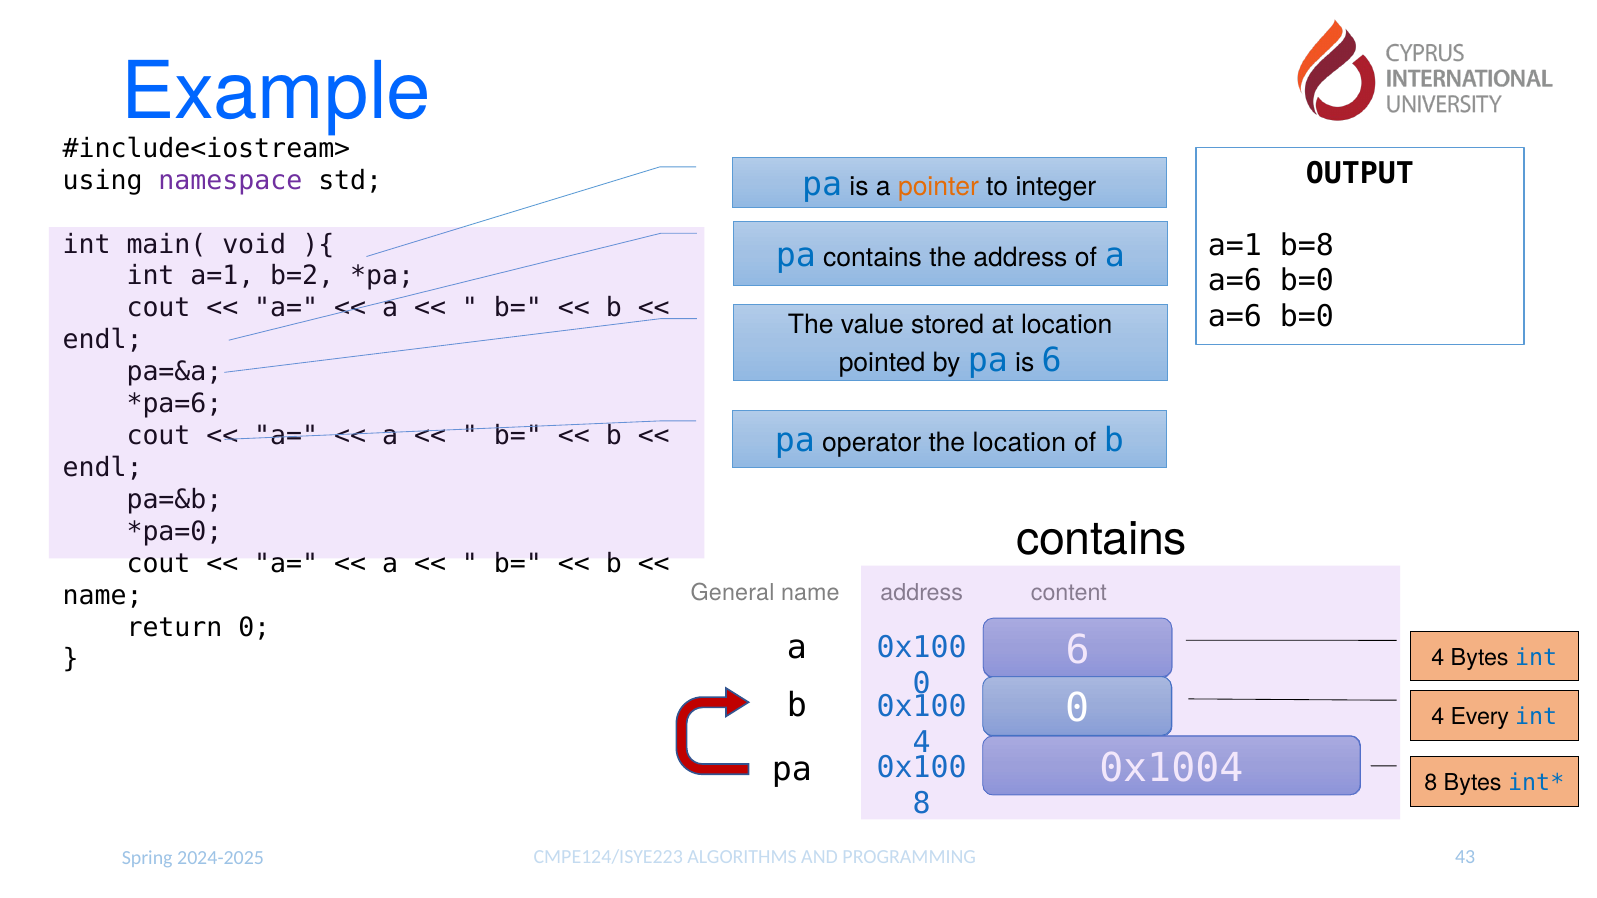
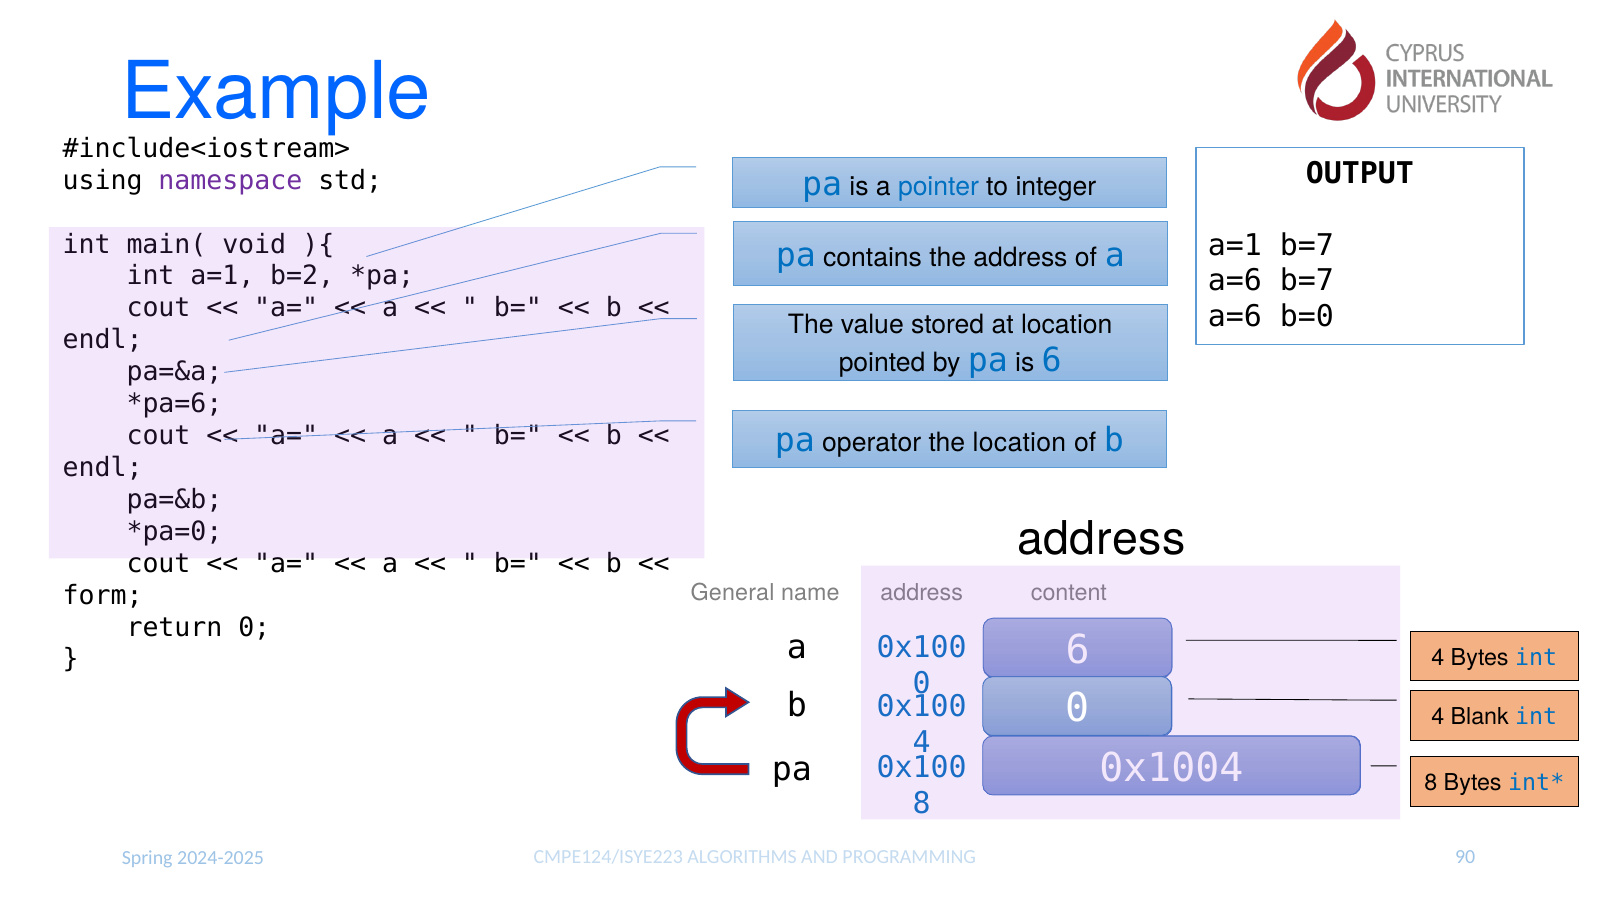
pointer colour: orange -> blue
a=1 b=8: b=8 -> b=7
b=0 at (1307, 281): b=0 -> b=7
contains at (1102, 539): contains -> address
name at (103, 596): name -> form
Every: Every -> Blank
43: 43 -> 90
